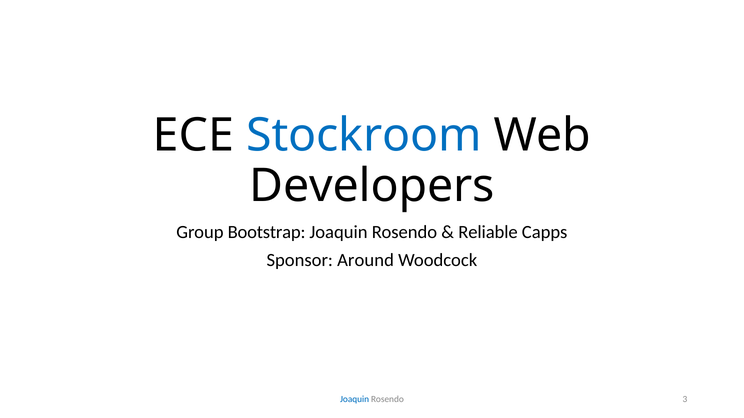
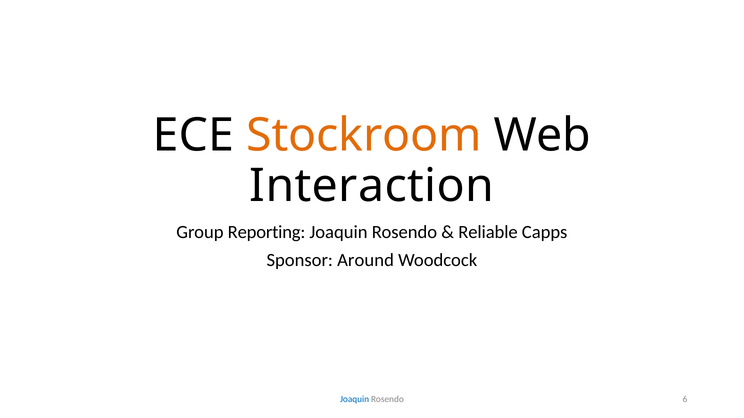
Stockroom colour: blue -> orange
Developers: Developers -> Interaction
Bootstrap: Bootstrap -> Reporting
3: 3 -> 6
